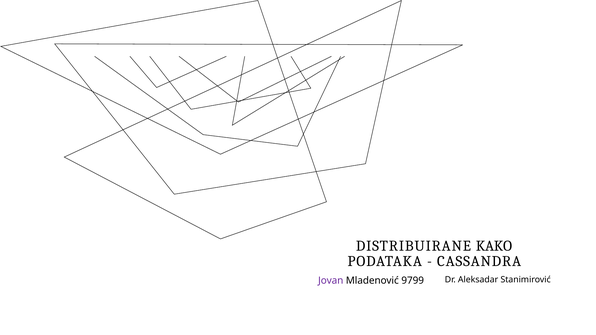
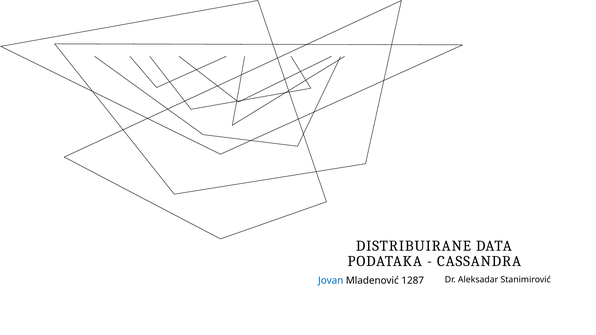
KAKO: KAKO -> DATA
Jovan colour: purple -> blue
9799: 9799 -> 1287
